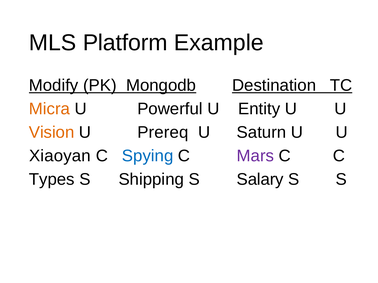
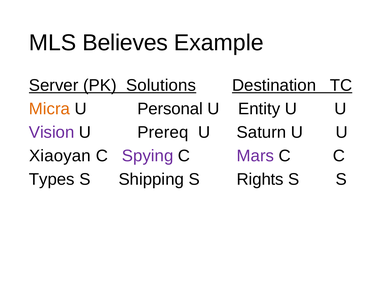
Platform: Platform -> Believes
Modify: Modify -> Server
Mongodb: Mongodb -> Solutions
Powerful: Powerful -> Personal
Vision colour: orange -> purple
Spying colour: blue -> purple
Salary: Salary -> Rights
